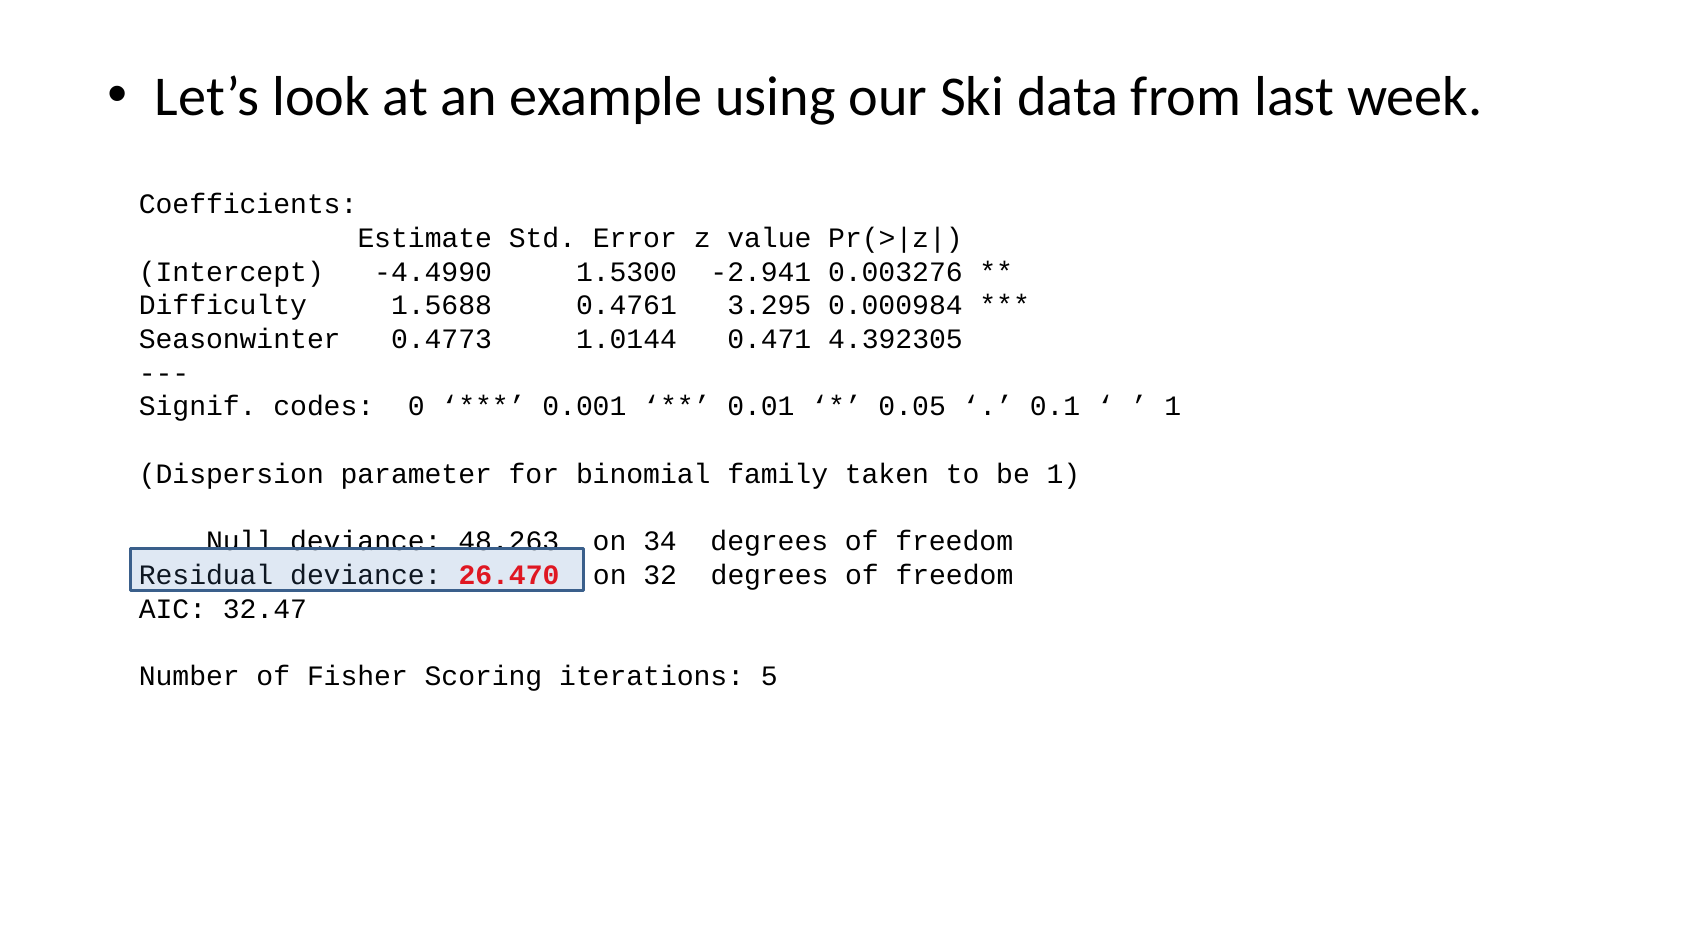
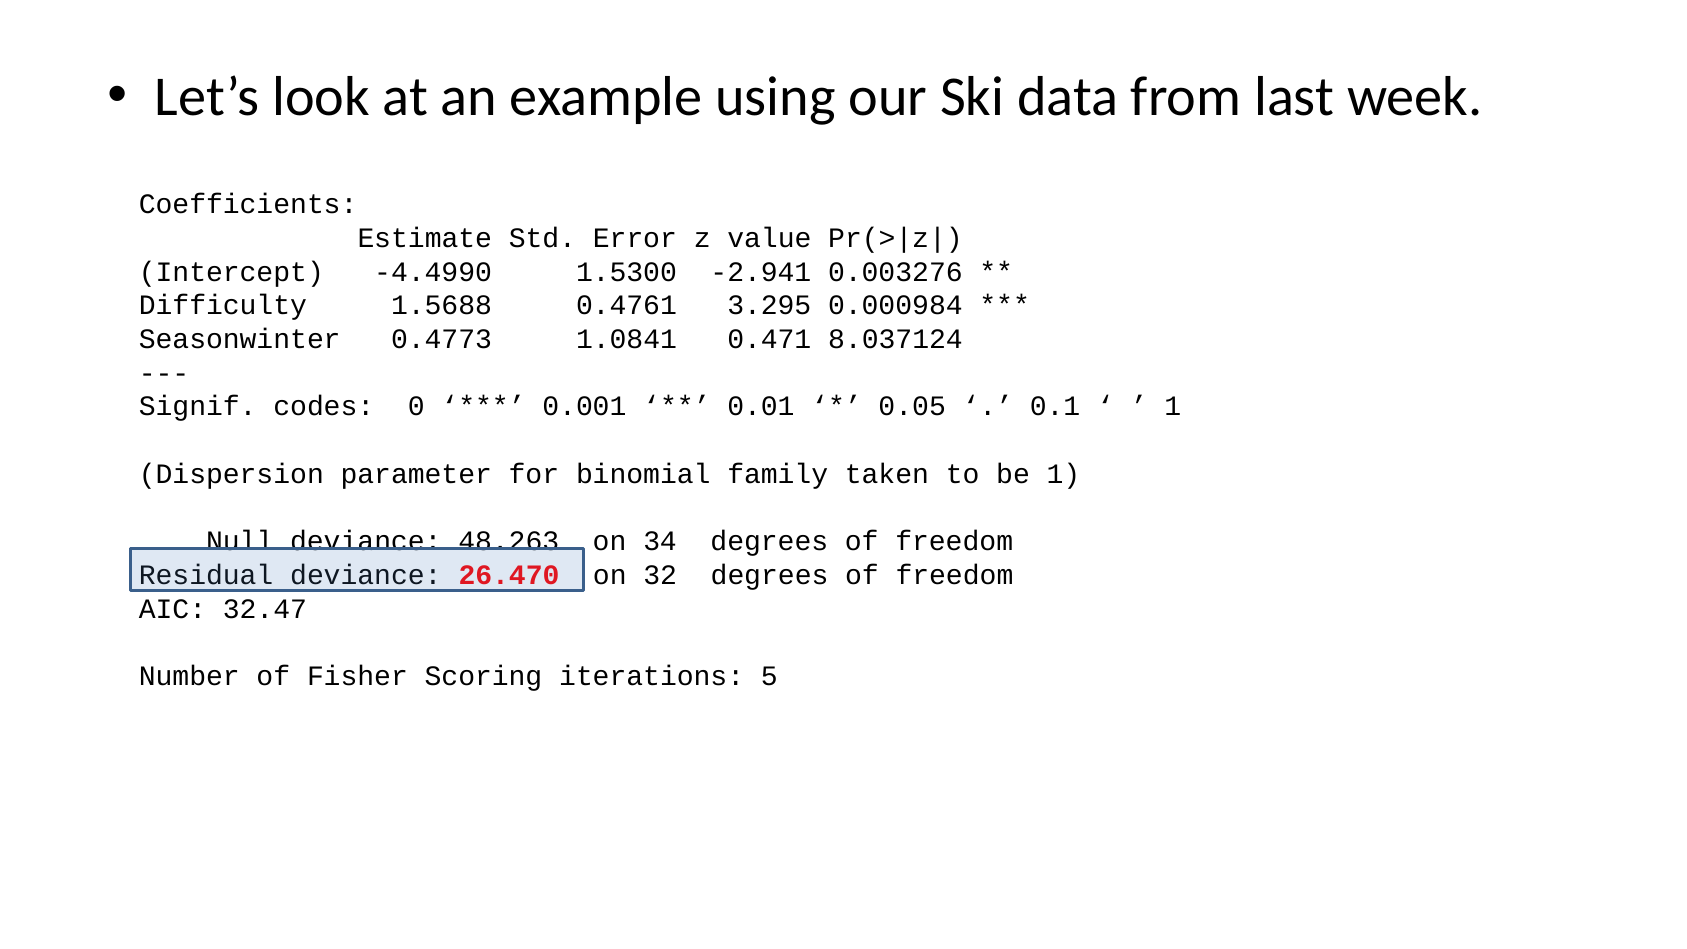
1.0144: 1.0144 -> 1.0841
4.392305: 4.392305 -> 8.037124
